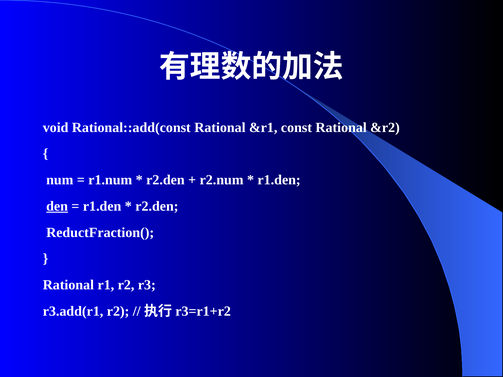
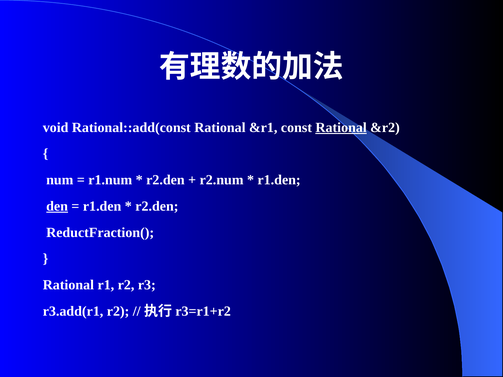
Rational at (341, 128) underline: none -> present
